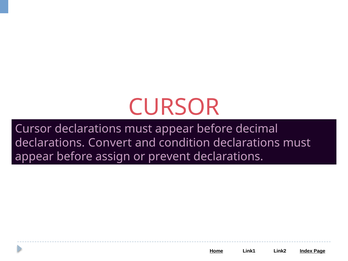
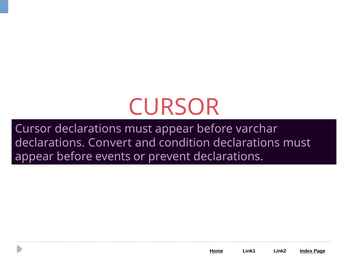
decimal: decimal -> varchar
assign: assign -> events
